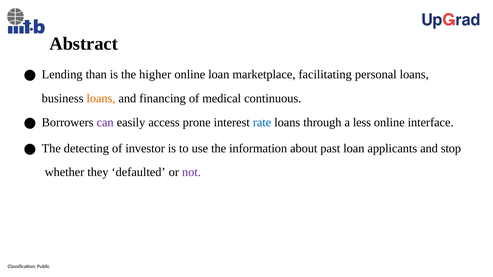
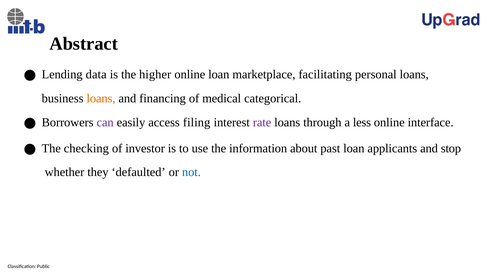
than: than -> data
continuous: continuous -> categorical
prone: prone -> filing
rate colour: blue -> purple
detecting: detecting -> checking
not colour: purple -> blue
